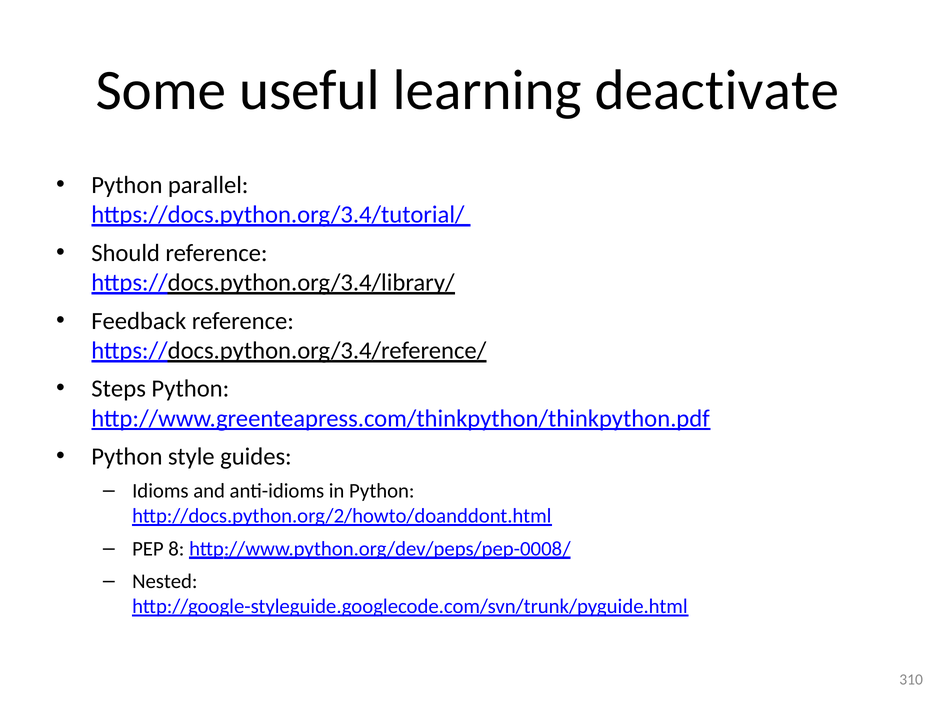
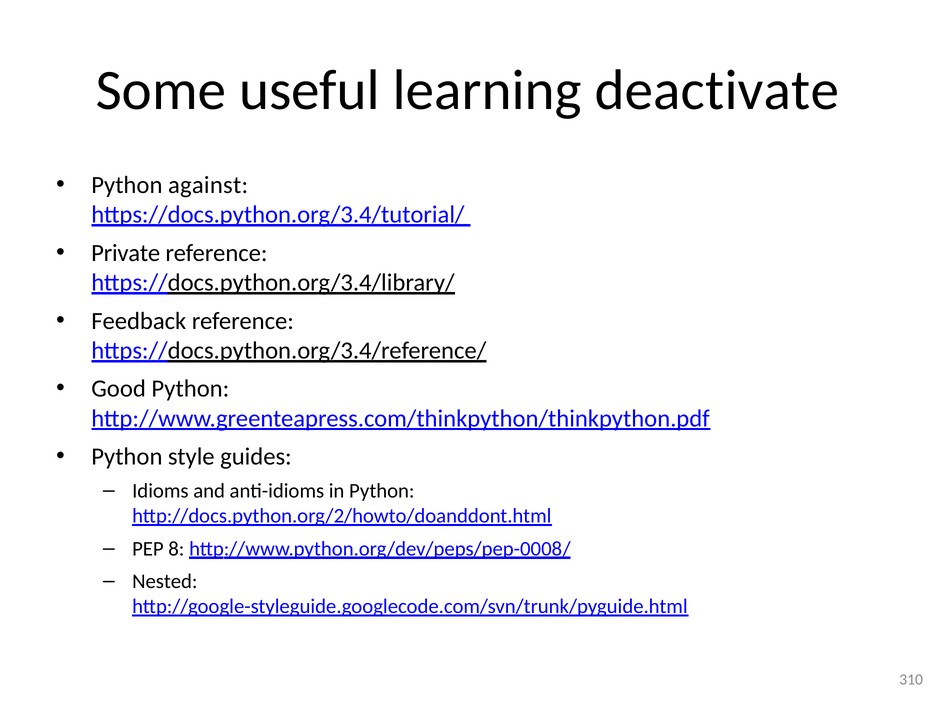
parallel: parallel -> against
Should: Should -> Private
Steps: Steps -> Good
